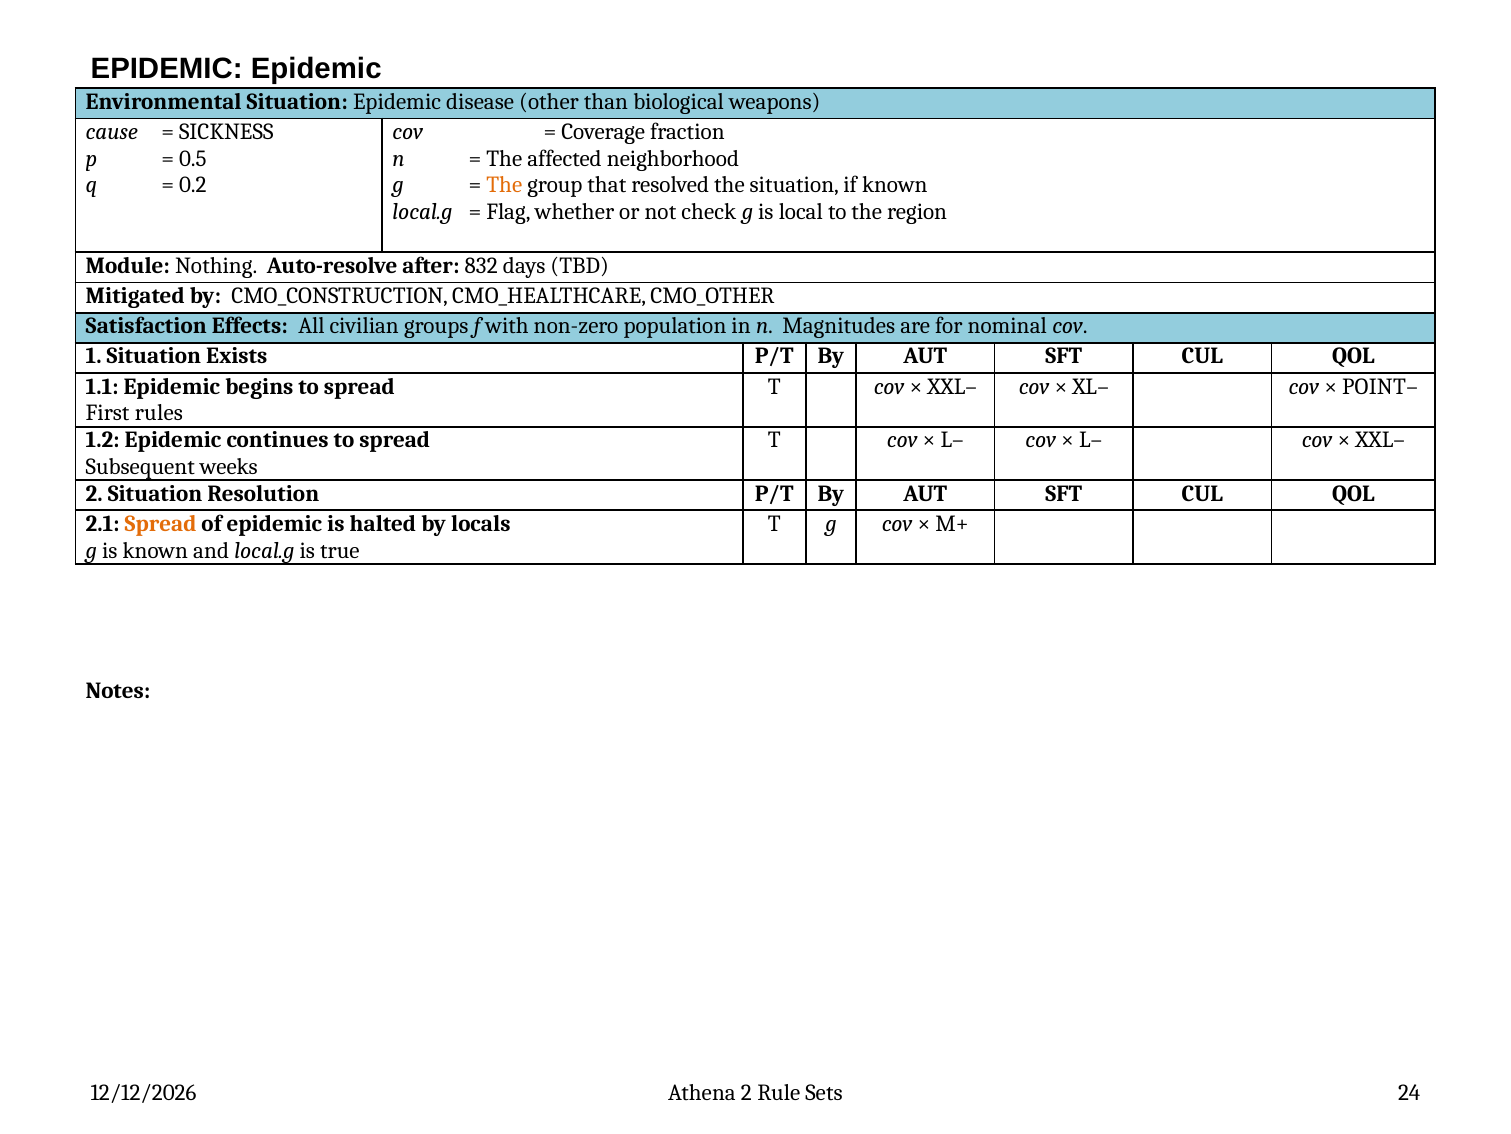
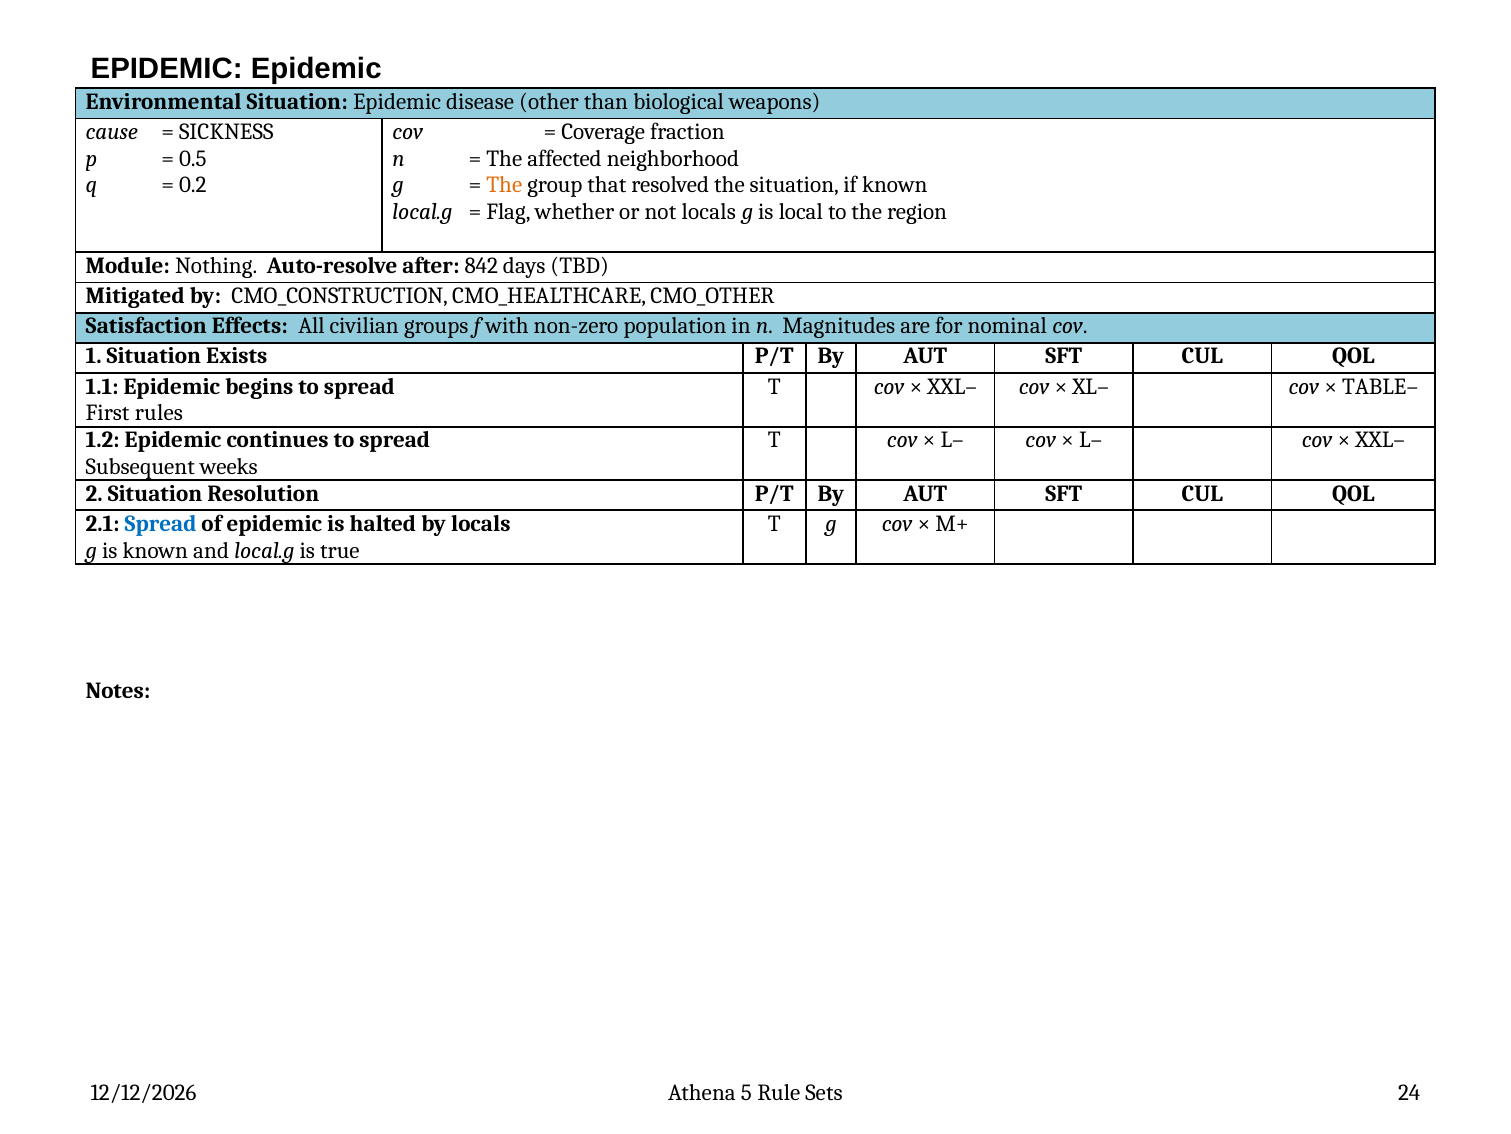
not check: check -> locals
832: 832 -> 842
POINT–: POINT– -> TABLE–
Spread at (161, 523) colour: orange -> blue
Athena 2: 2 -> 5
